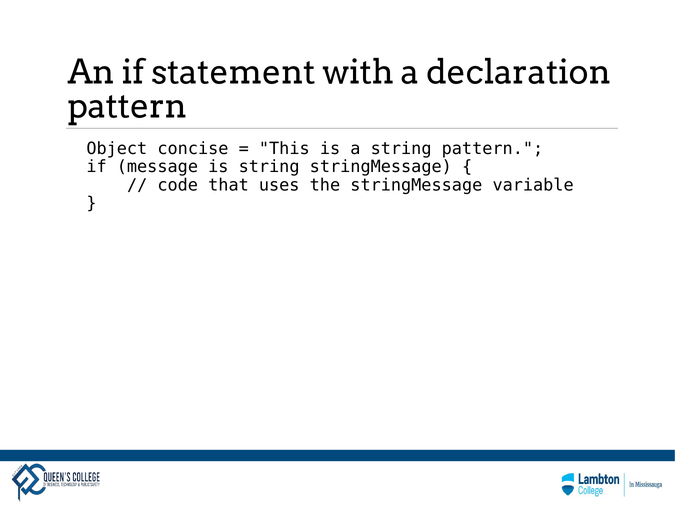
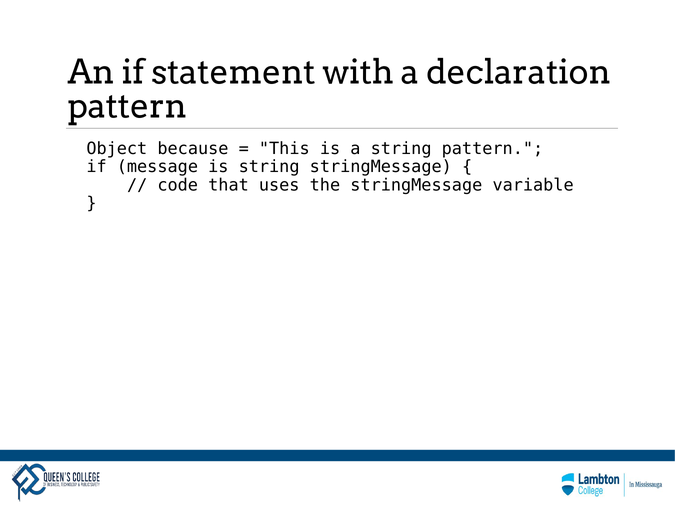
concise: concise -> because
